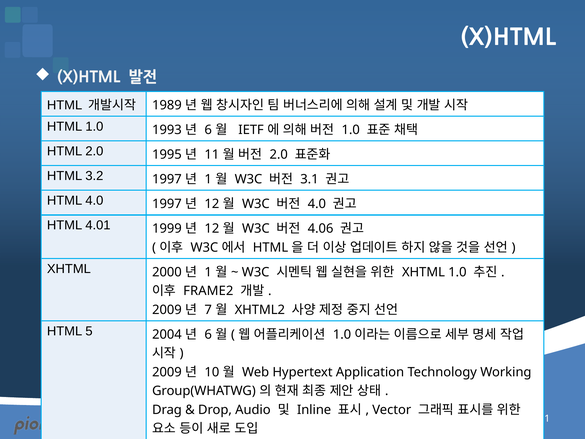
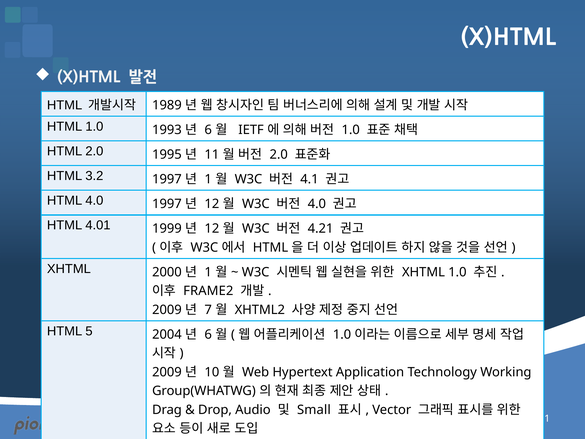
3.1: 3.1 -> 4.1
4.06: 4.06 -> 4.21
Inline: Inline -> Small
